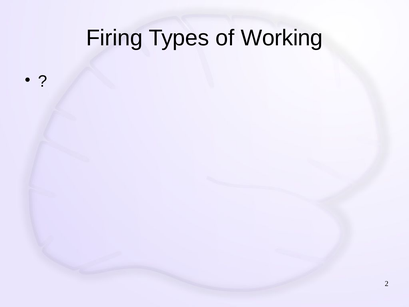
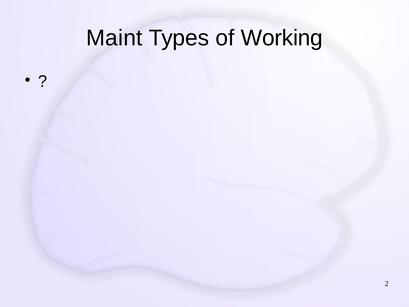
Firing: Firing -> Maint
